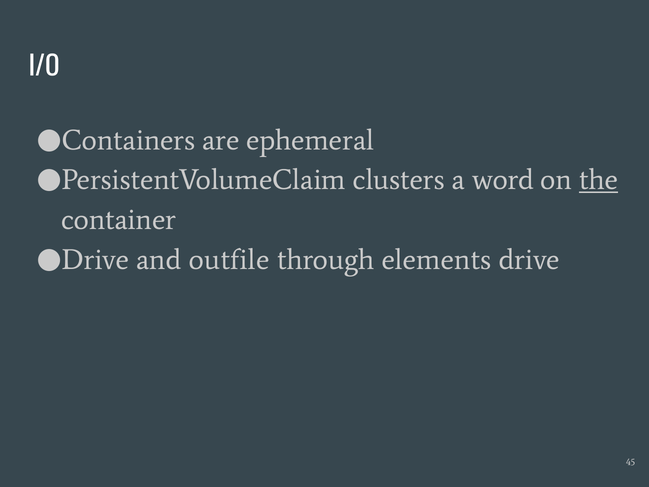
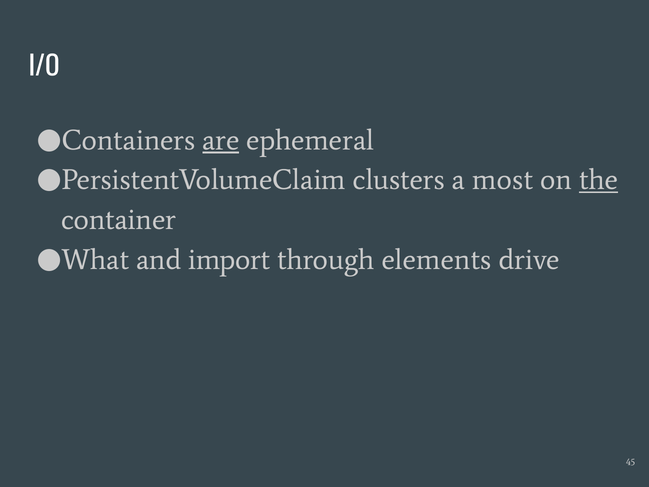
are underline: none -> present
word: word -> most
Drive at (95, 259): Drive -> What
outfile: outfile -> import
